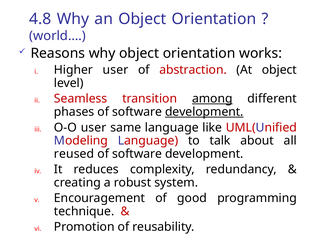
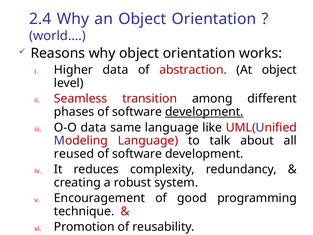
4.8: 4.8 -> 2.4
Higher user: user -> data
among underline: present -> none
O-O user: user -> data
